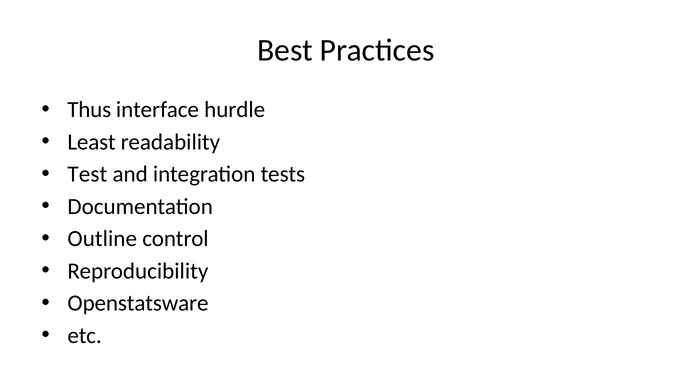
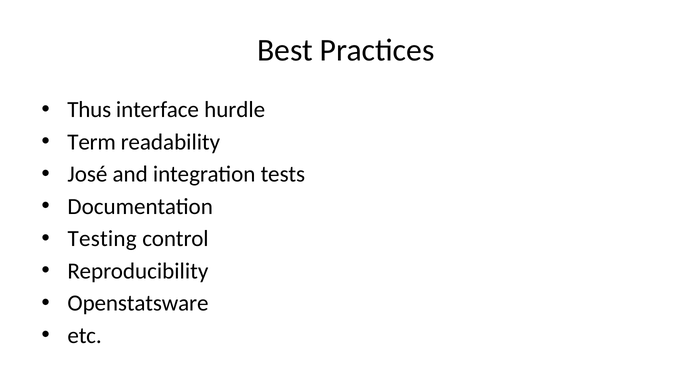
Least: Least -> Term
Test: Test -> José
Outline: Outline -> Testing
